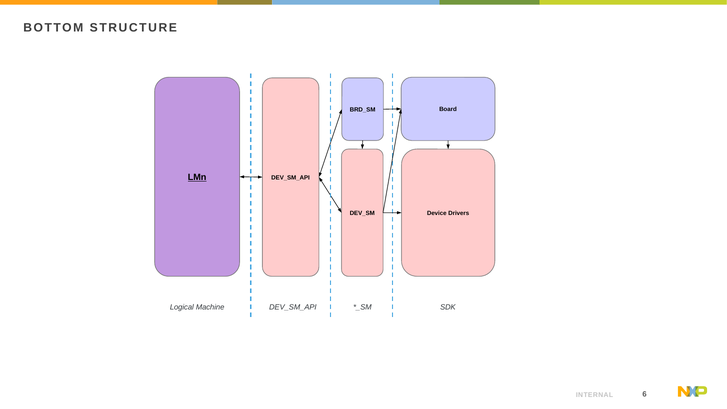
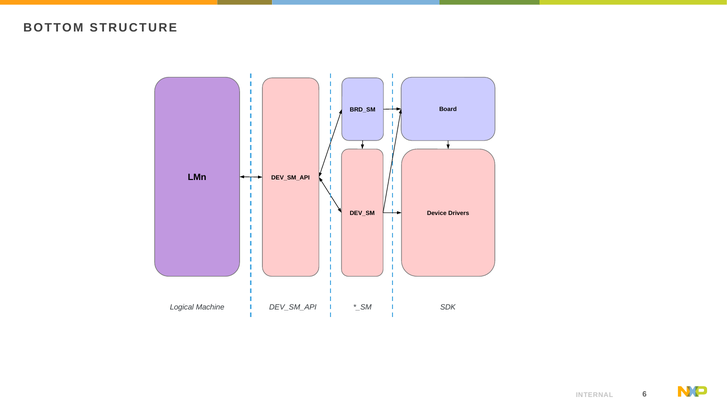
LMn underline: present -> none
